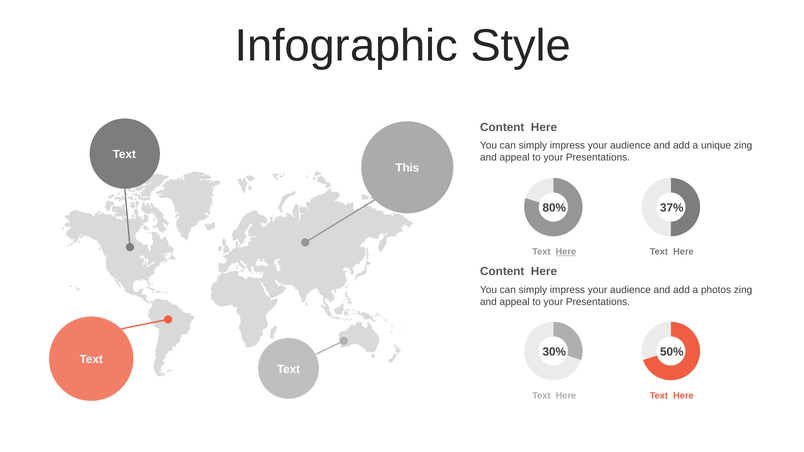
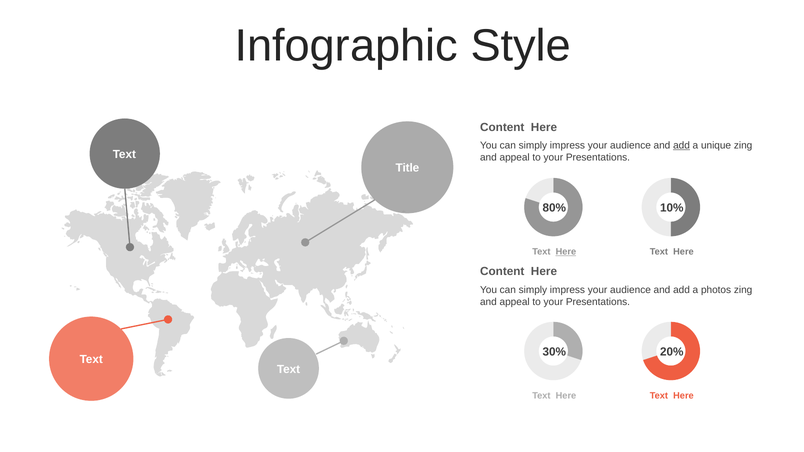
add at (681, 145) underline: none -> present
This: This -> Title
37%: 37% -> 10%
50%: 50% -> 20%
